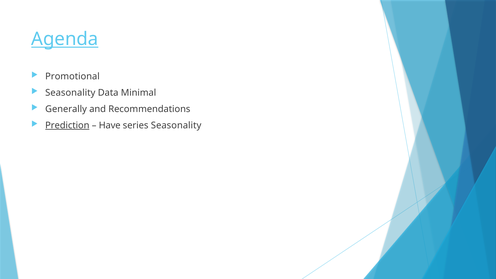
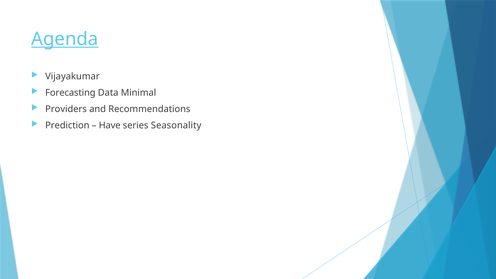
Promotional: Promotional -> Vijayakumar
Seasonality at (70, 93): Seasonality -> Forecasting
Generally: Generally -> Providers
Prediction underline: present -> none
